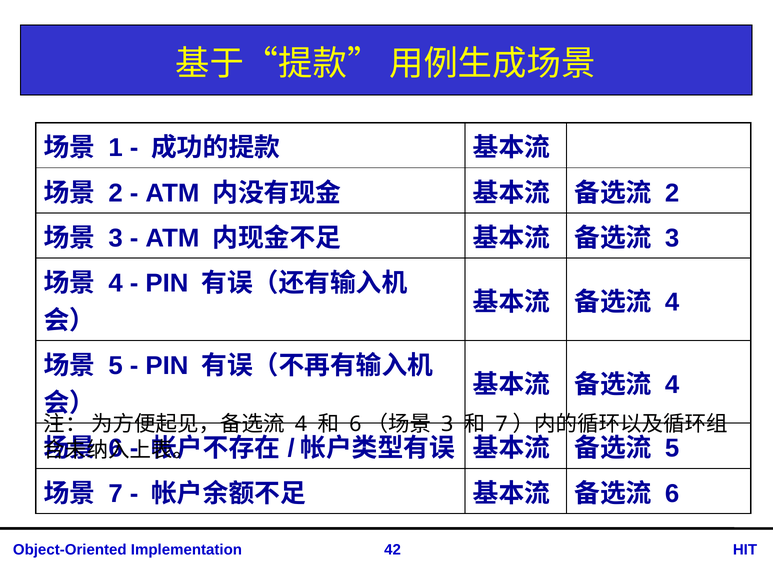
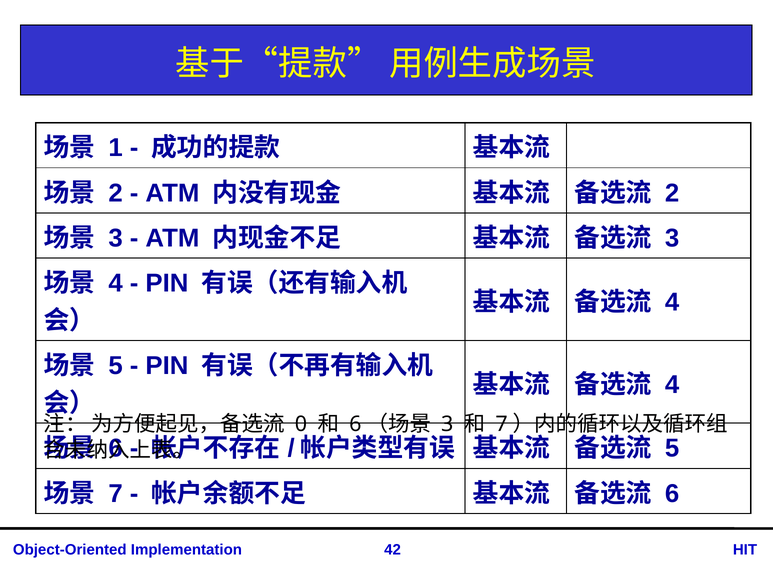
4 at (301, 424): 4 -> 0
